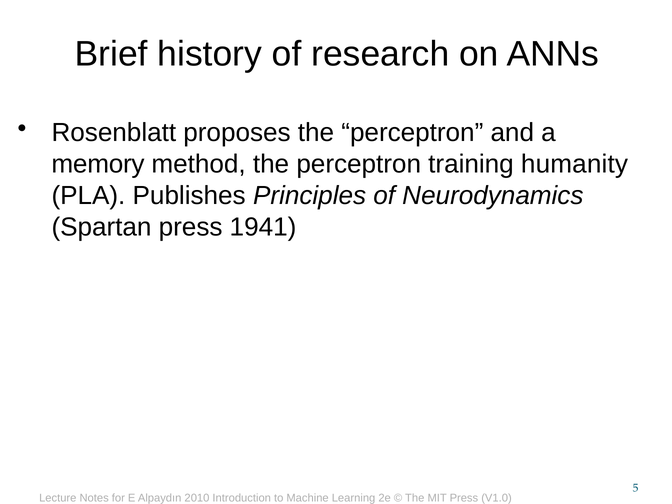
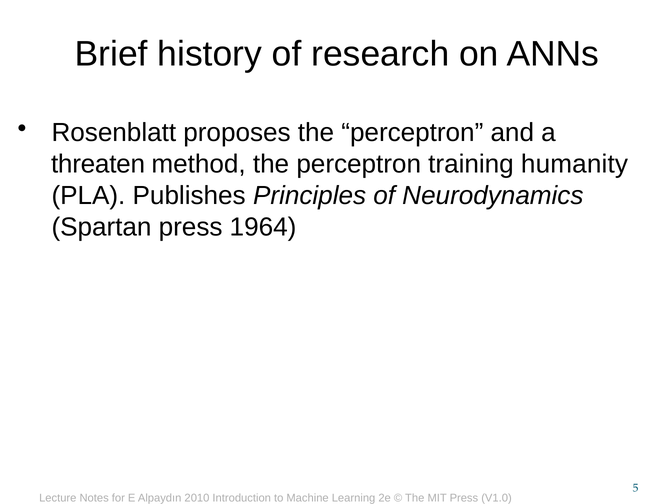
memory: memory -> threaten
1941: 1941 -> 1964
